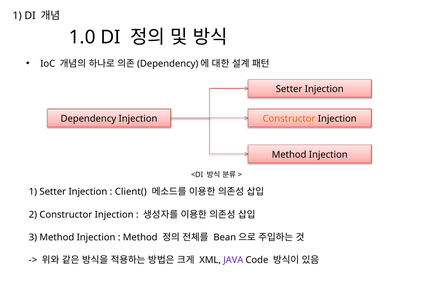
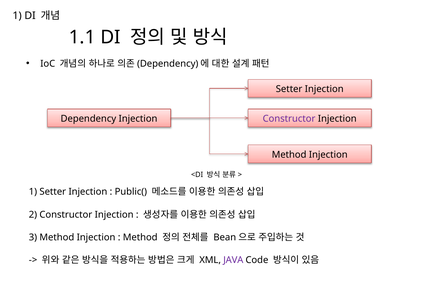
1.0: 1.0 -> 1.1
Constructor at (289, 119) colour: orange -> purple
Client(: Client( -> Public(
